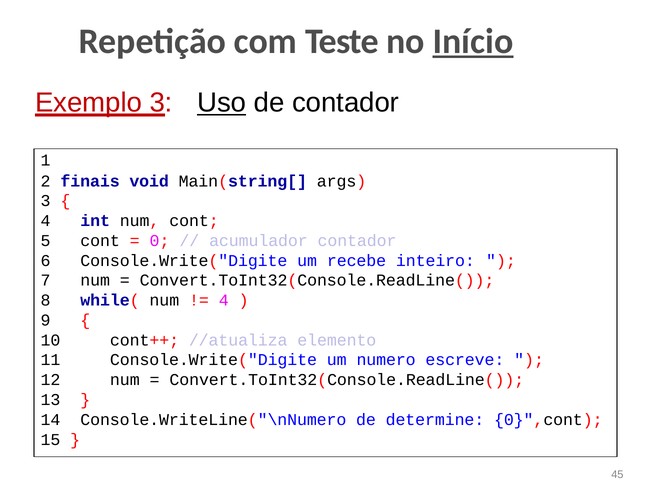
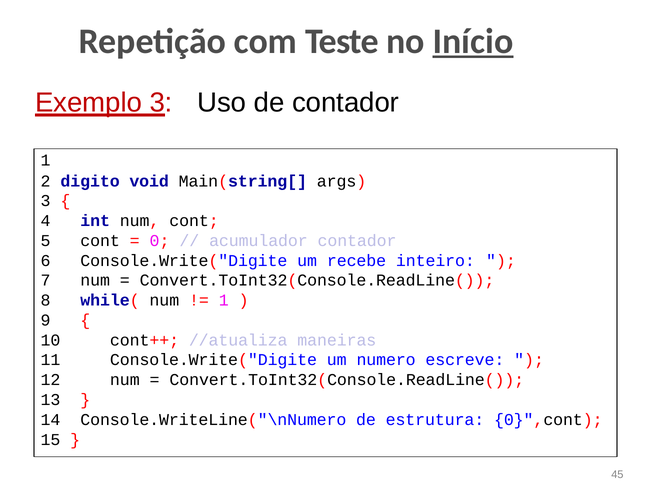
Uso underline: present -> none
finais: finais -> digito
4 at (224, 300): 4 -> 1
elemento: elemento -> maneiras
determine: determine -> estrutura
